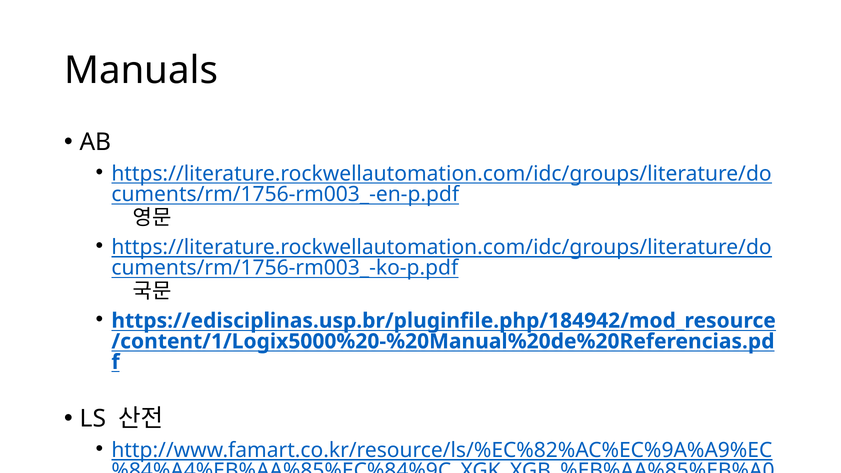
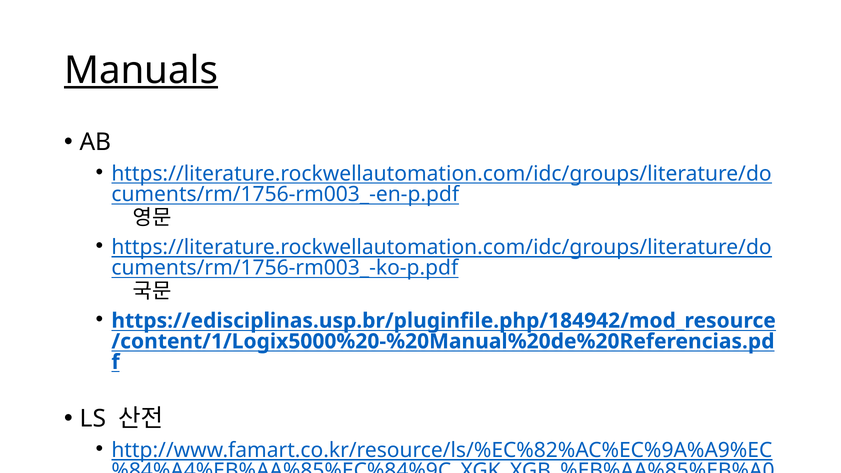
Manuals underline: none -> present
